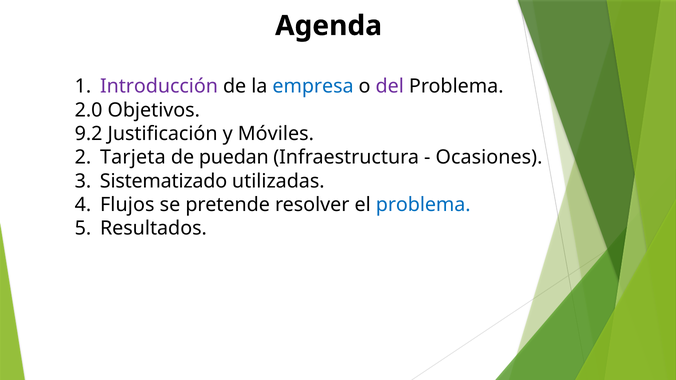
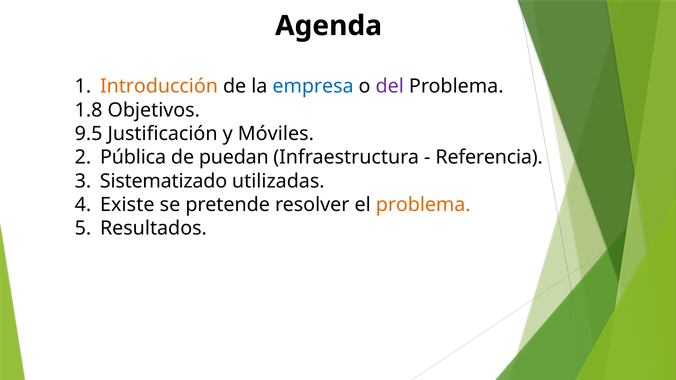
Introducción colour: purple -> orange
2.0: 2.0 -> 1.8
9.2: 9.2 -> 9.5
Tarjeta: Tarjeta -> Pública
Ocasiones: Ocasiones -> Referencia
Flujos: Flujos -> Existe
problema at (423, 205) colour: blue -> orange
